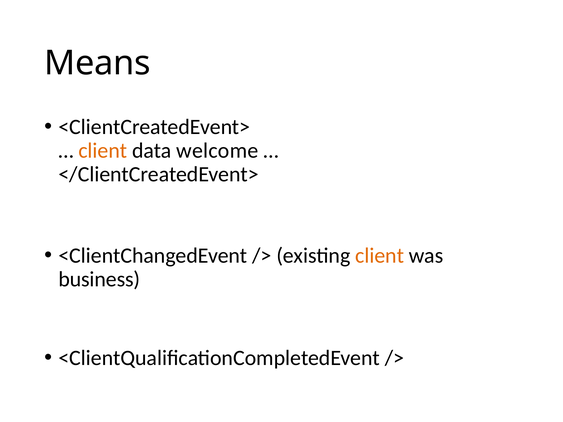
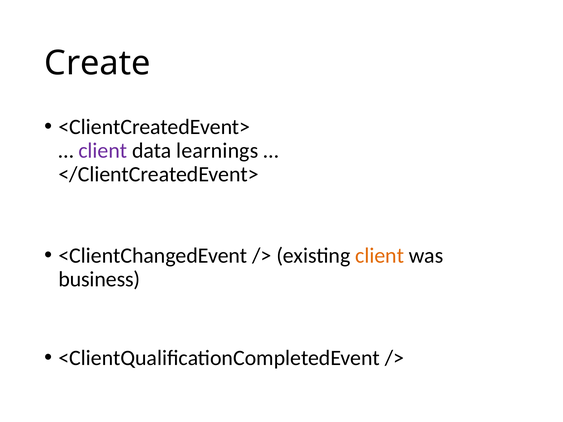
Means: Means -> Create
client at (103, 151) colour: orange -> purple
welcome: welcome -> learnings
